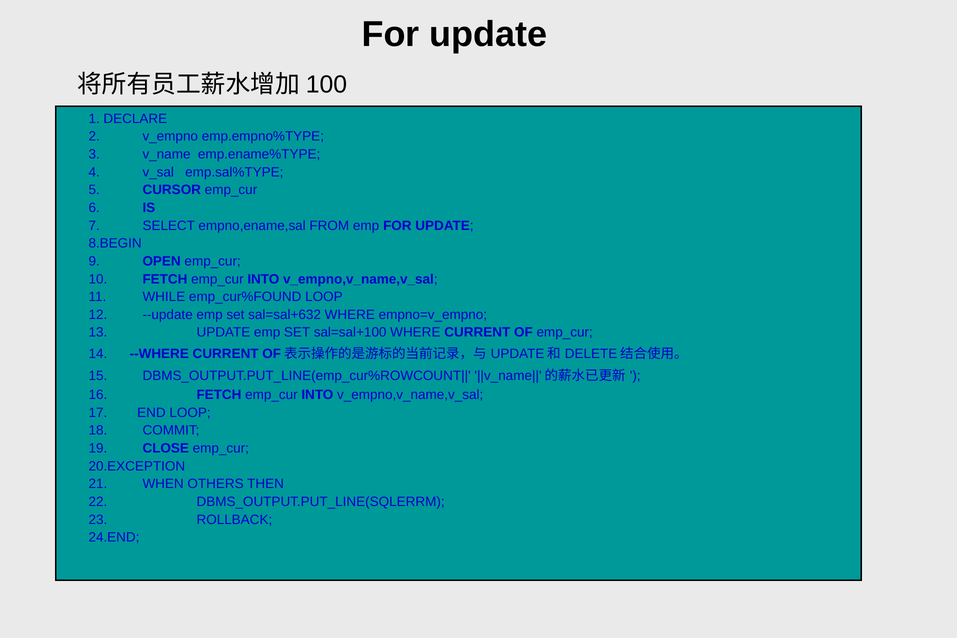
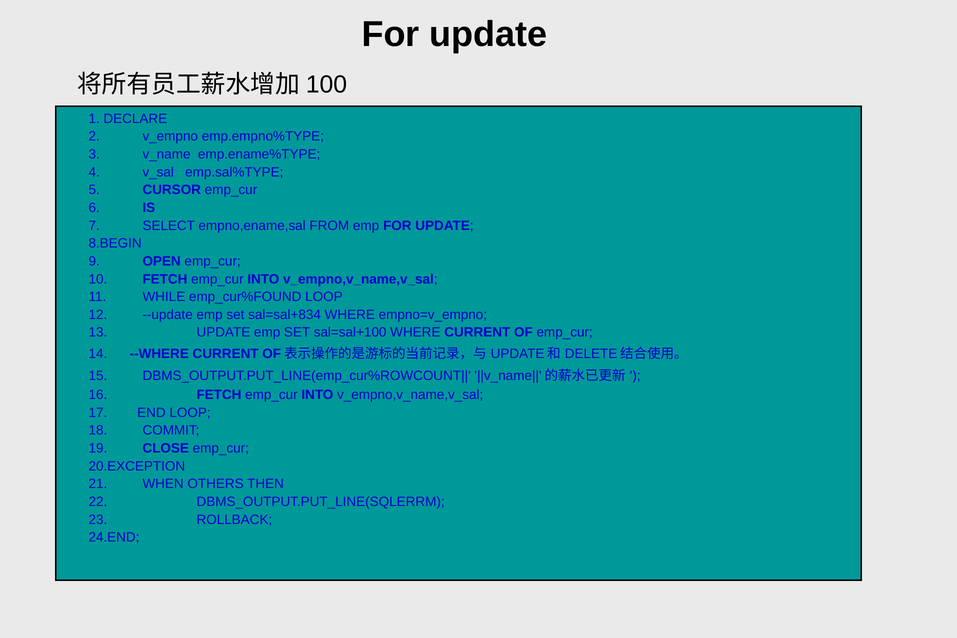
sal=sal+632: sal=sal+632 -> sal=sal+834
